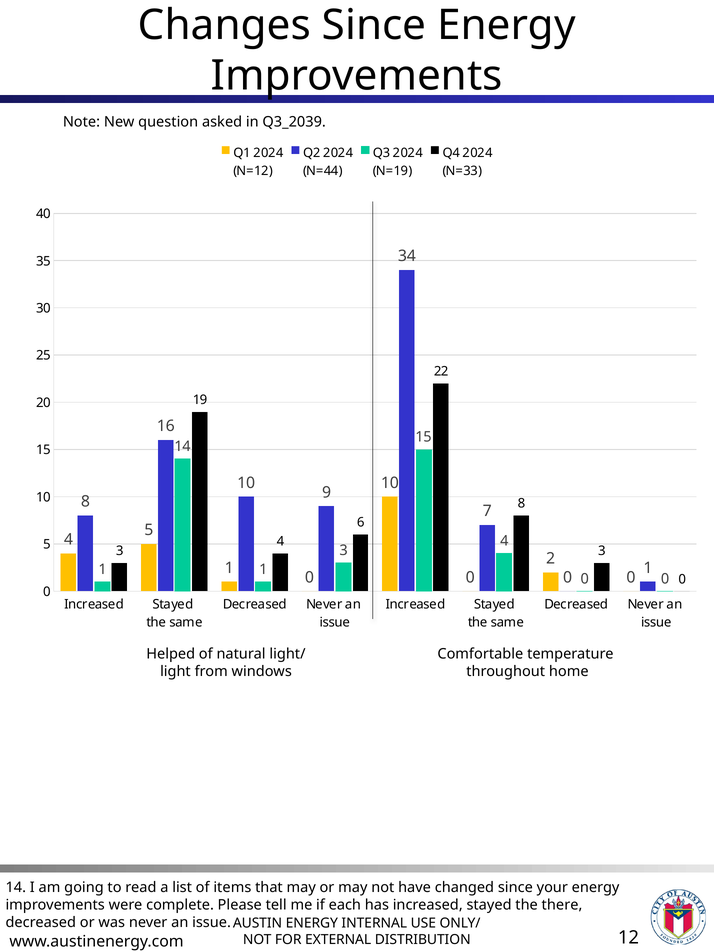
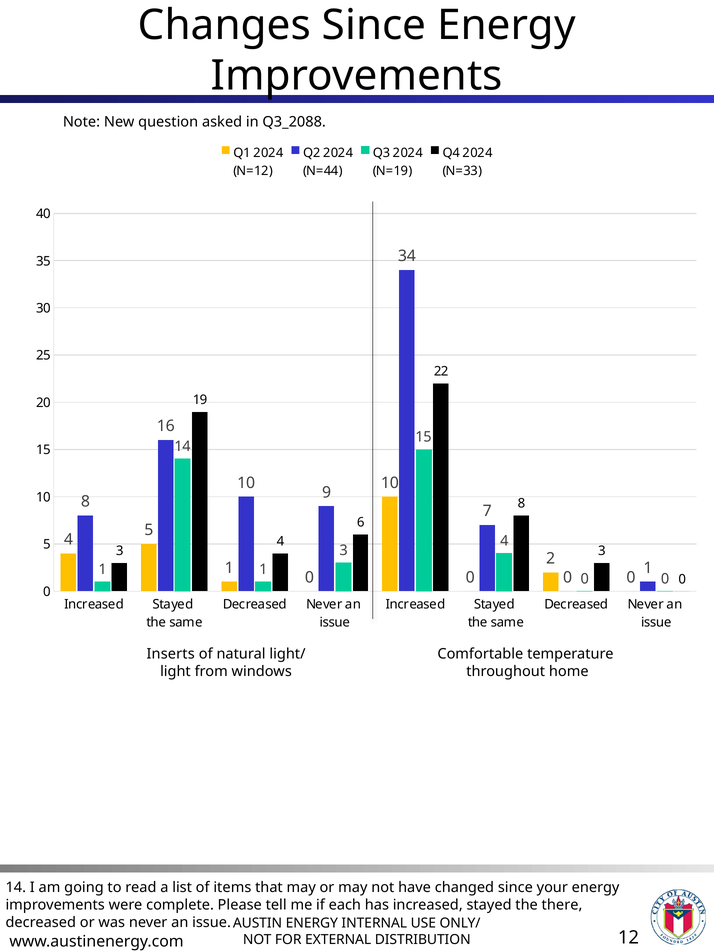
Q3_2039: Q3_2039 -> Q3_2088
Helped: Helped -> Inserts
